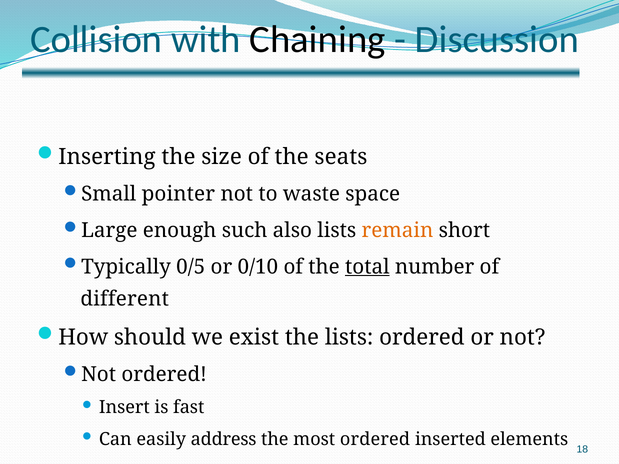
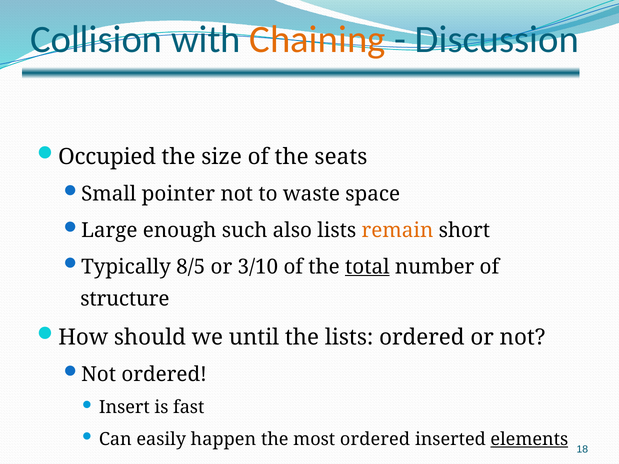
Chaining colour: black -> orange
Inserting: Inserting -> Occupied
0/5: 0/5 -> 8/5
0/10: 0/10 -> 3/10
different: different -> structure
exist: exist -> until
address: address -> happen
elements underline: none -> present
